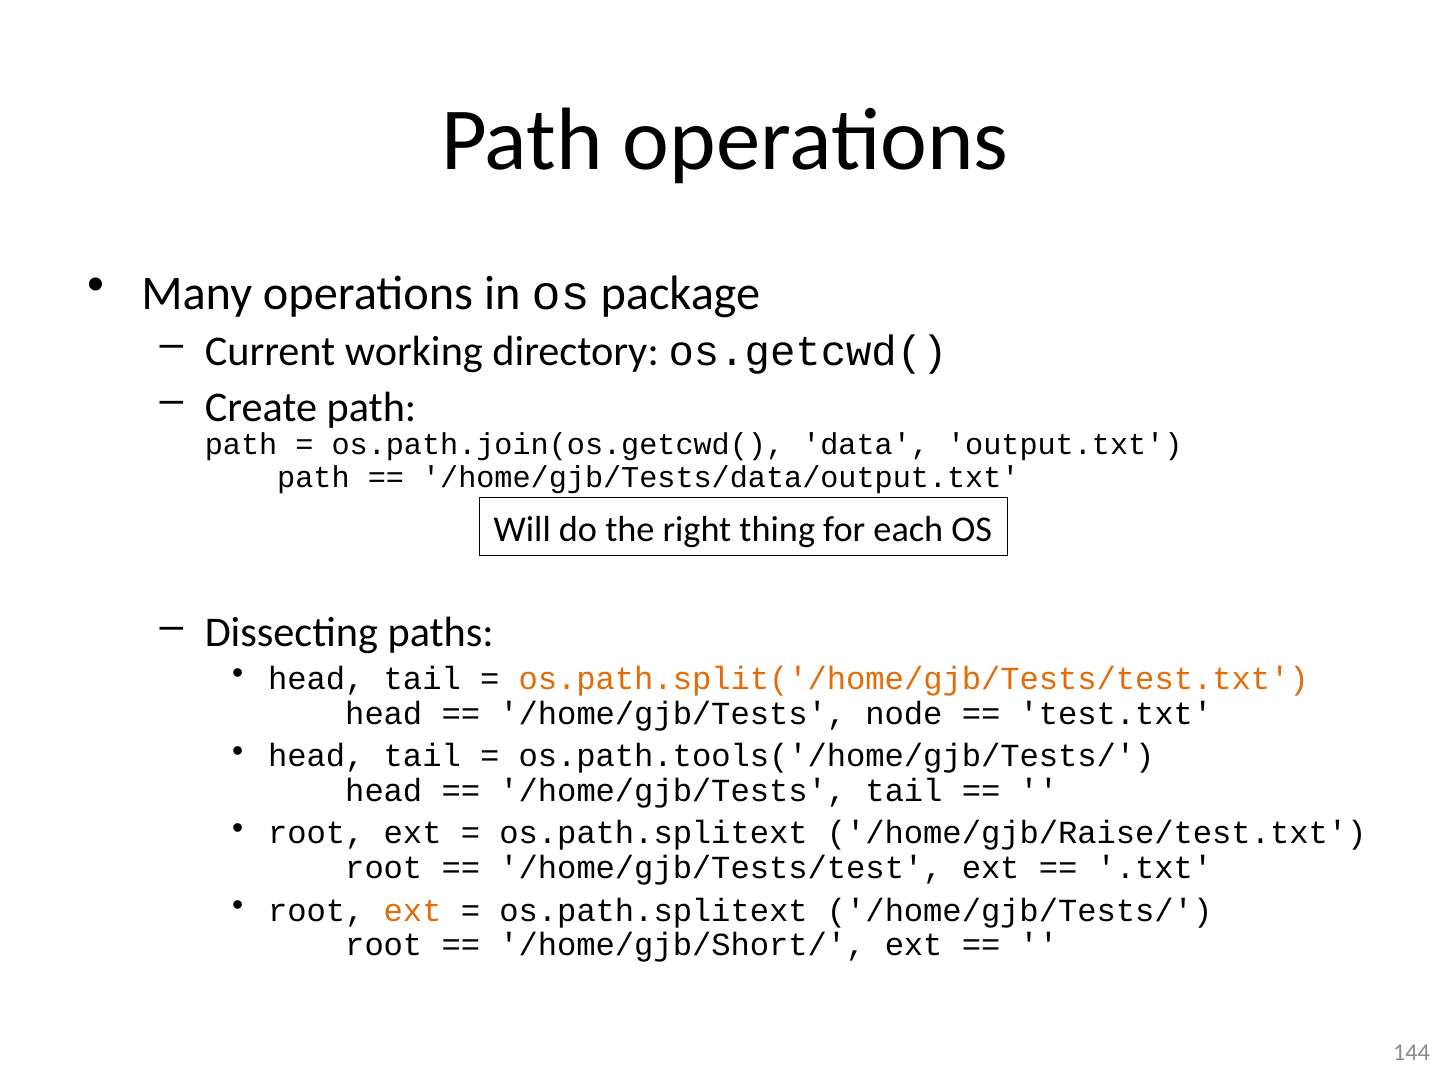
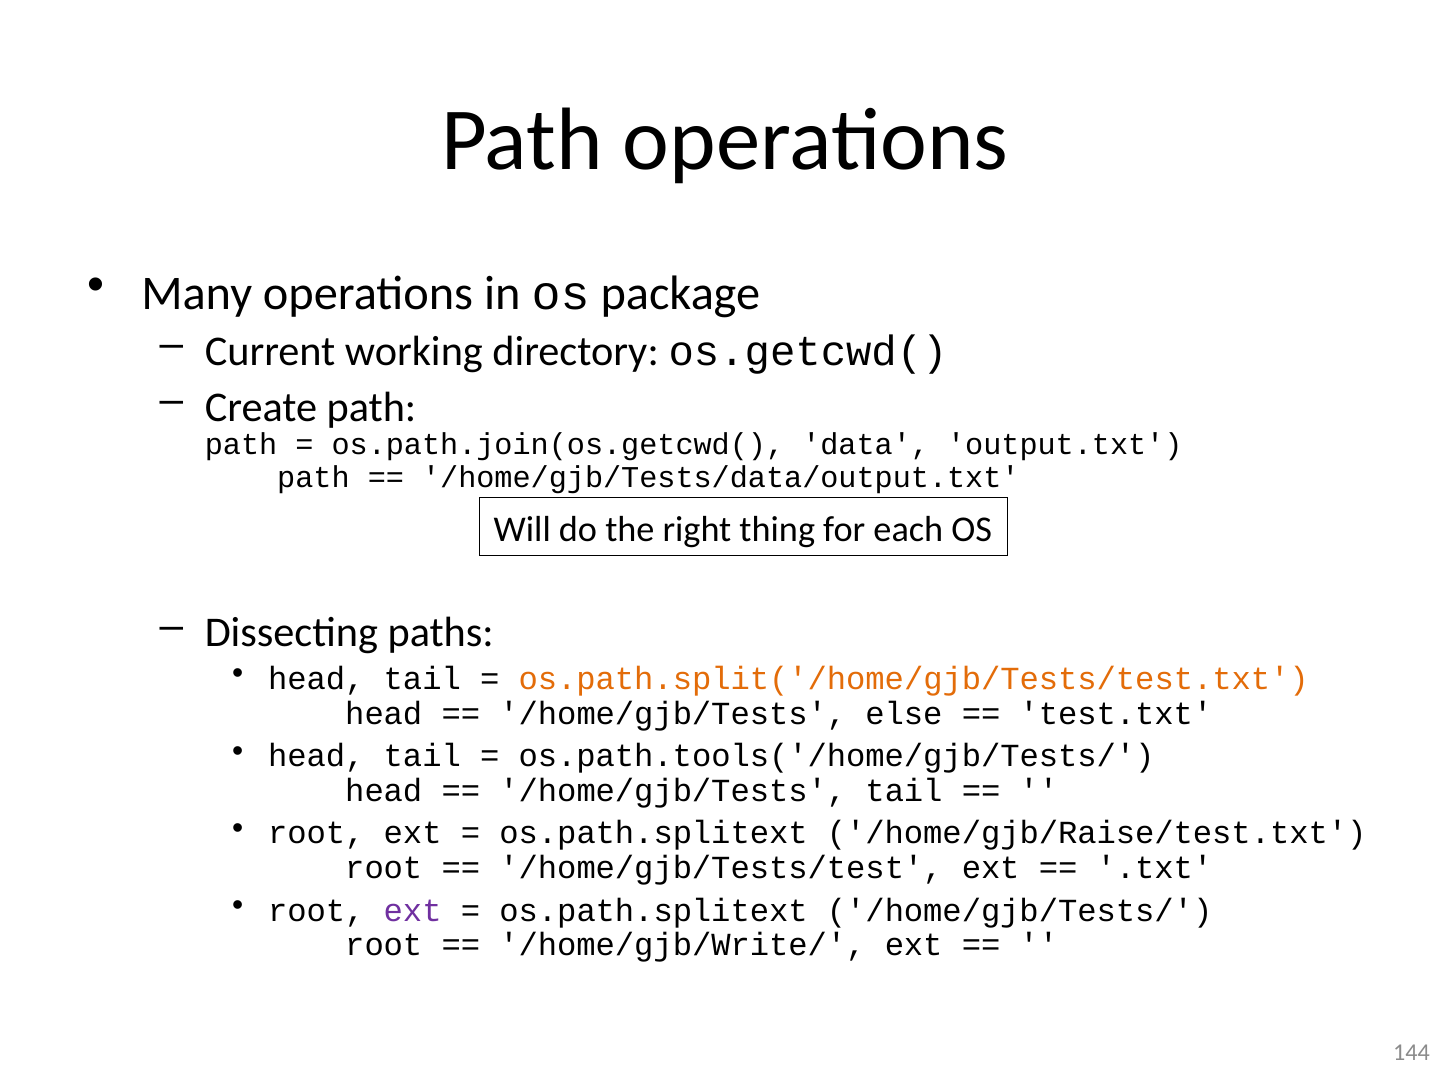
node: node -> else
ext at (413, 911) colour: orange -> purple
/home/gjb/Short/: /home/gjb/Short/ -> /home/gjb/Write/
